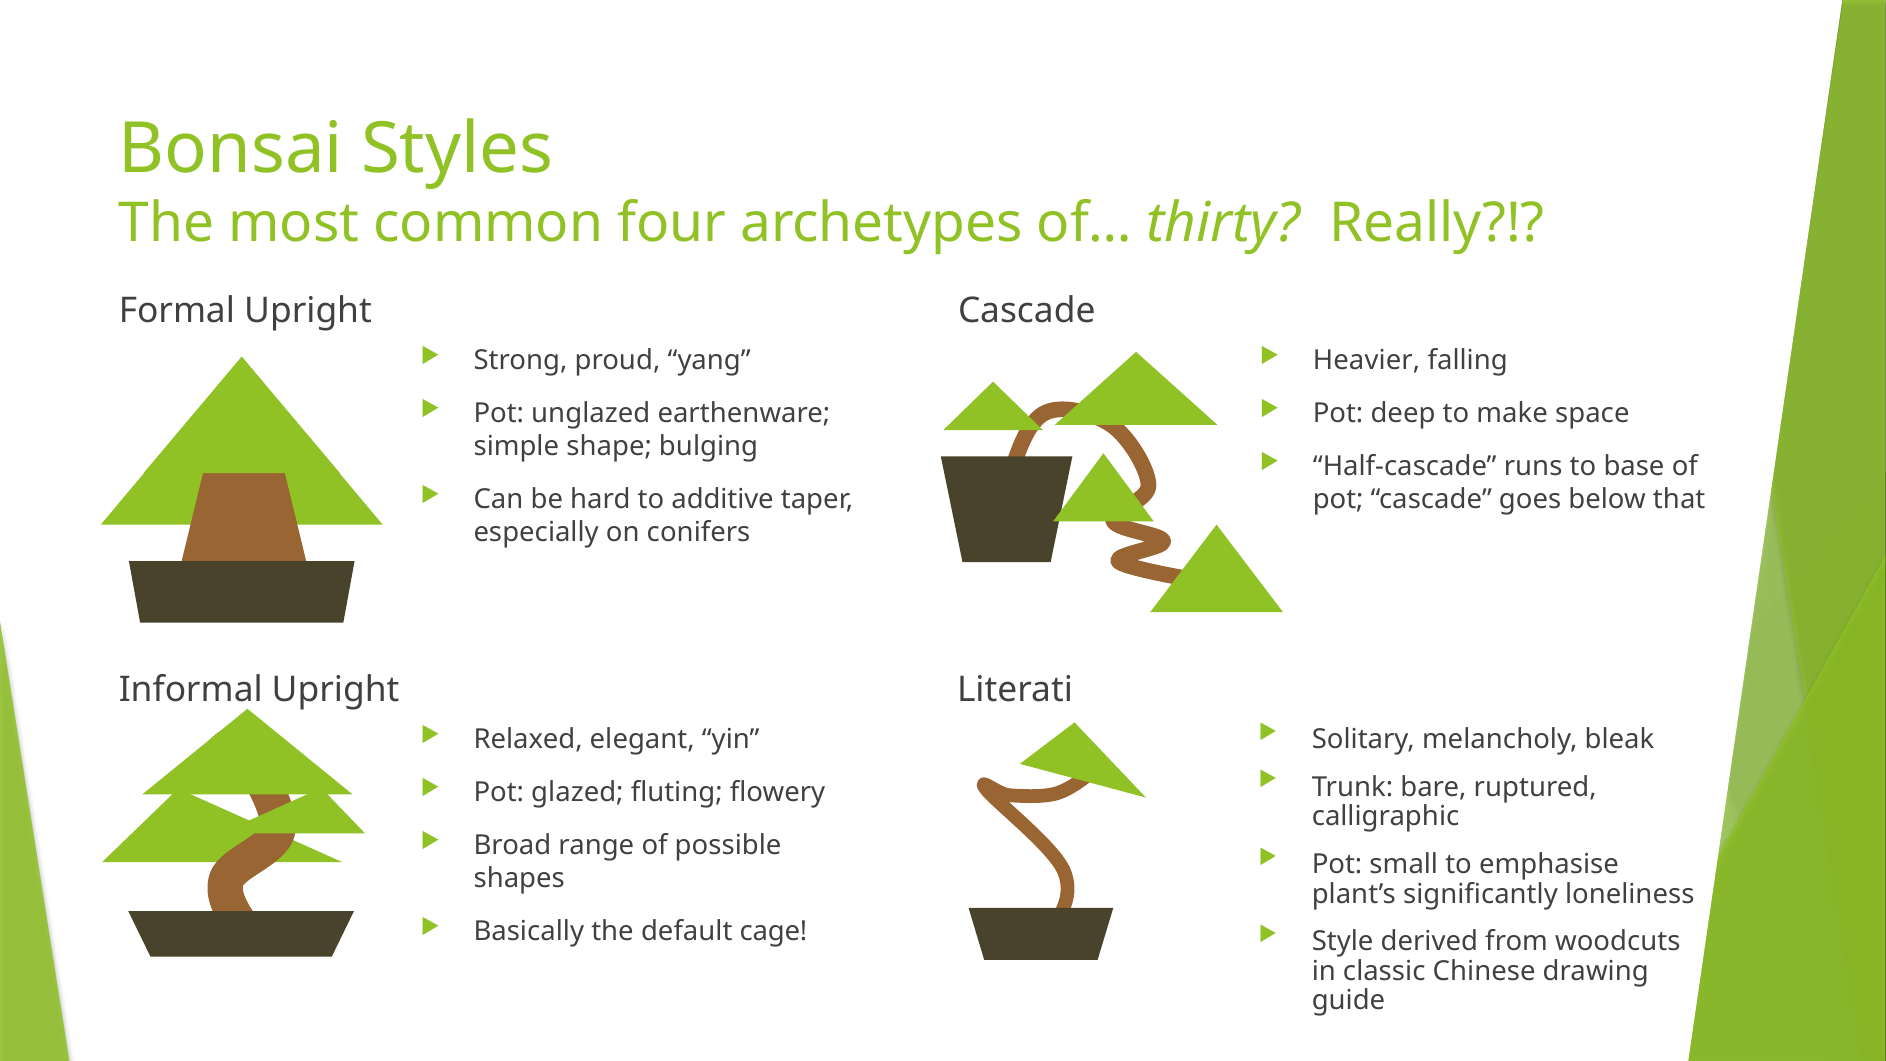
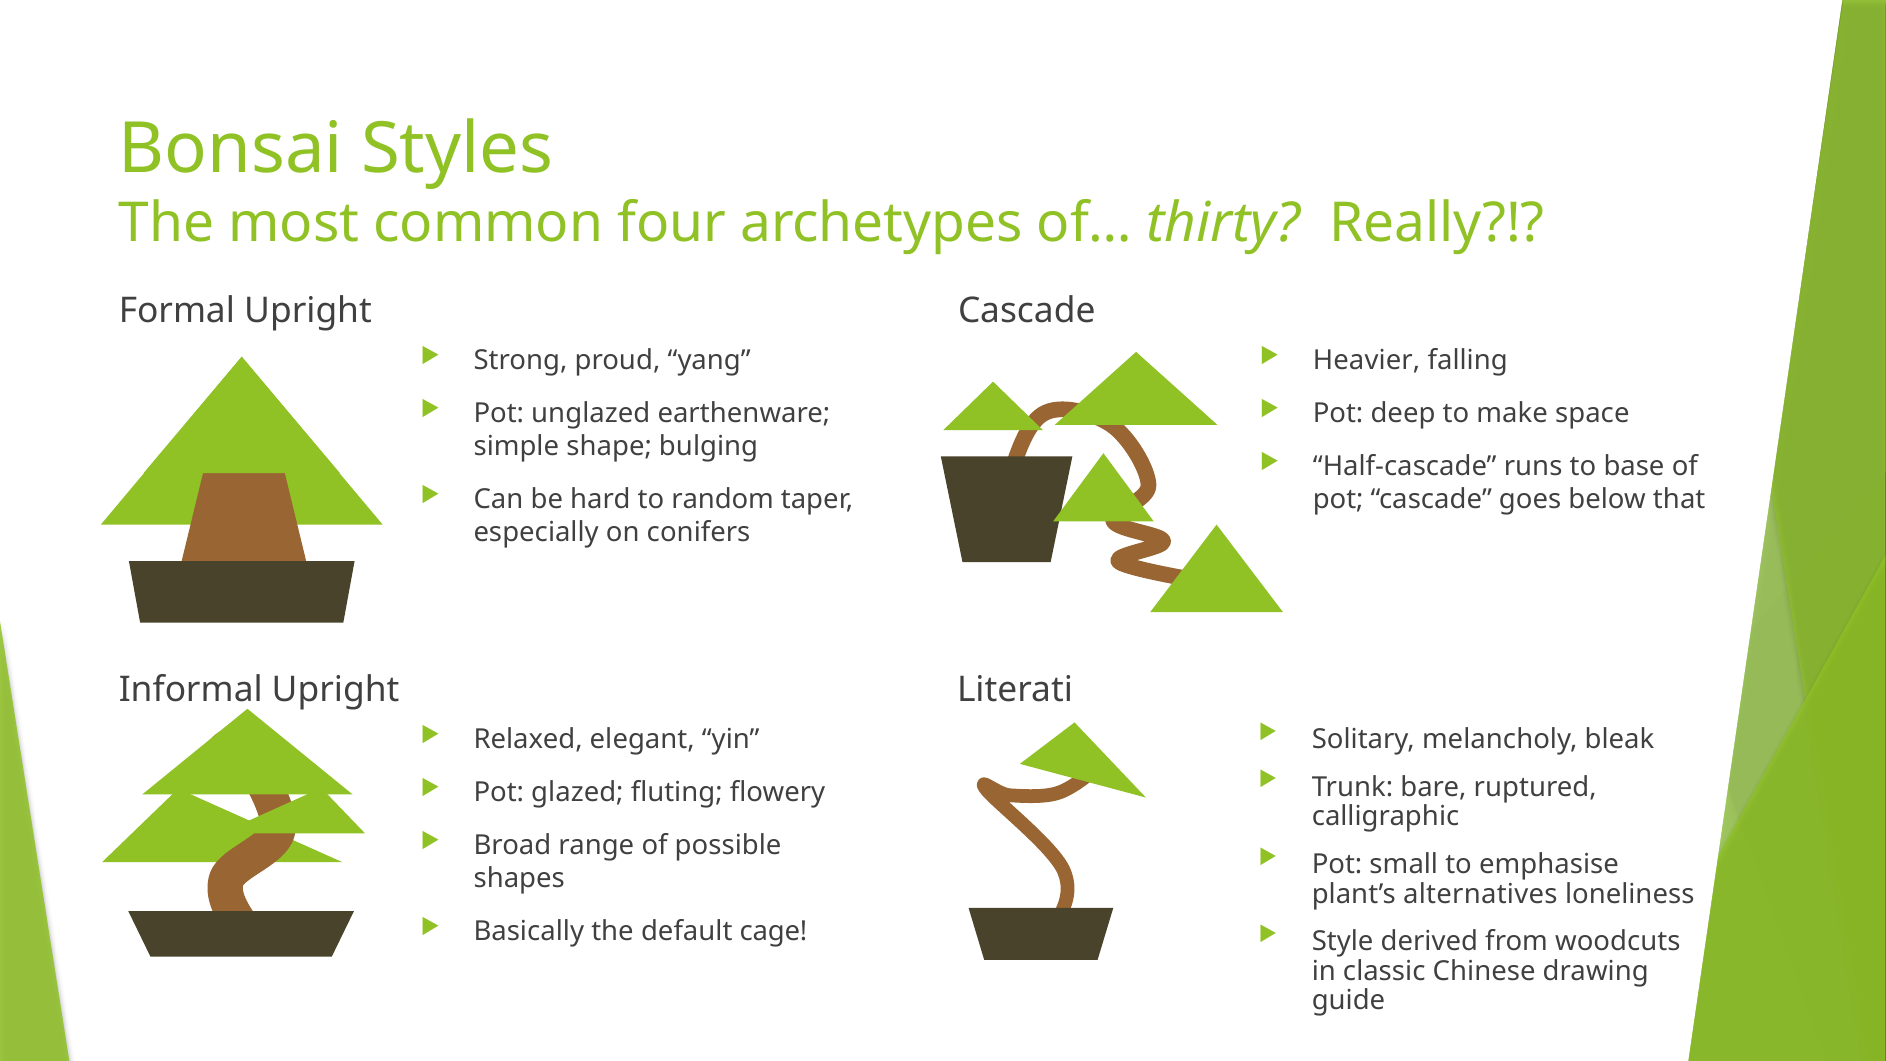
additive: additive -> random
significantly: significantly -> alternatives
